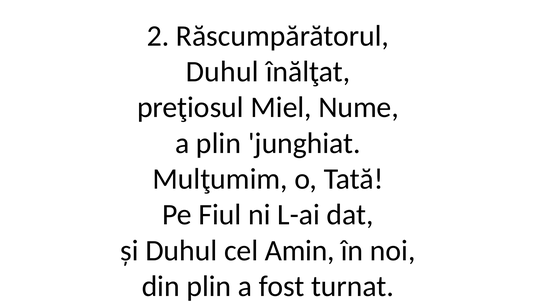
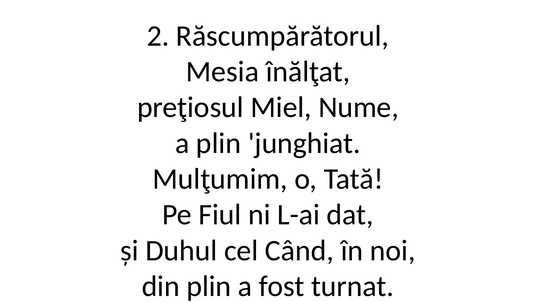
Duhul at (222, 72): Duhul -> Mesia
Amin: Amin -> Când
